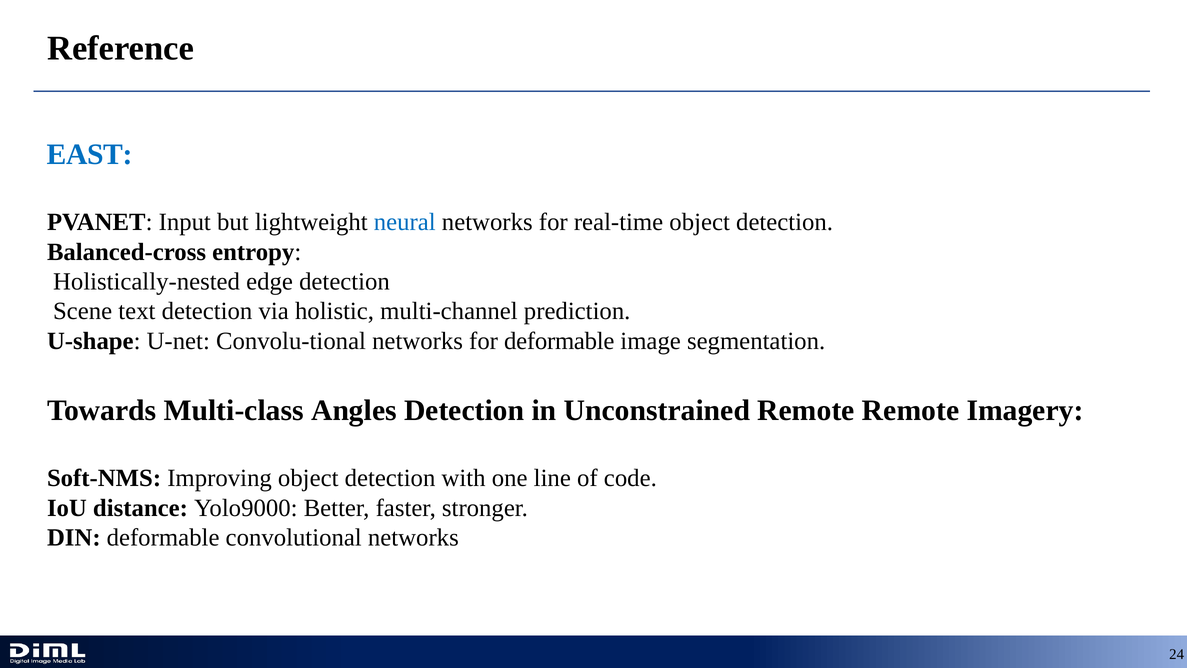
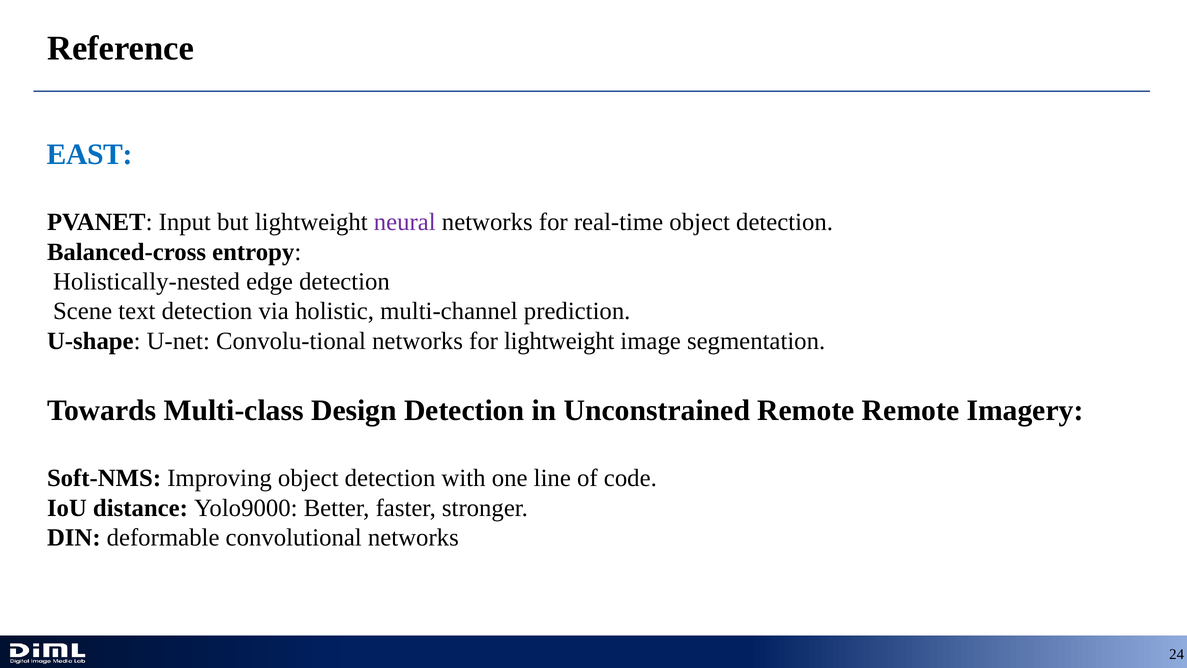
neural colour: blue -> purple
for deformable: deformable -> lightweight
Angles: Angles -> Design
